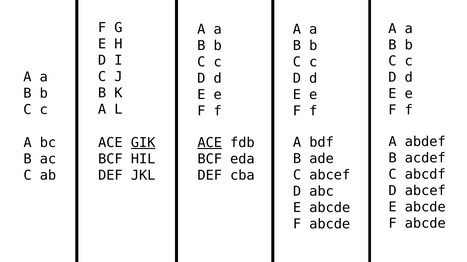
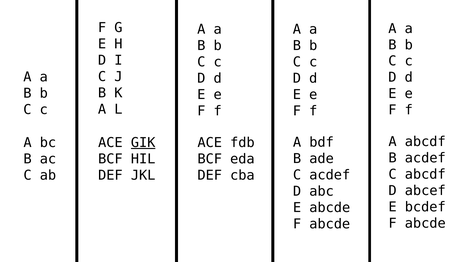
A abdef: abdef -> abcdf
ACE at (210, 143) underline: present -> none
C abcef: abcef -> acdef
abcde at (425, 208): abcde -> bcdef
